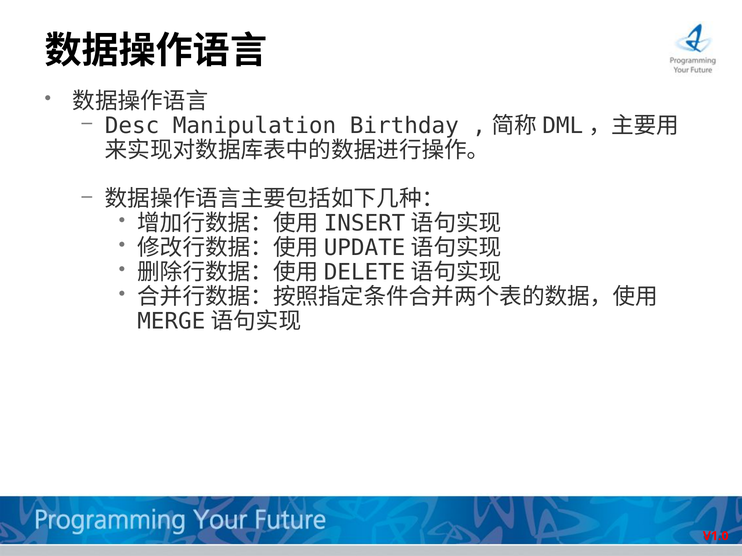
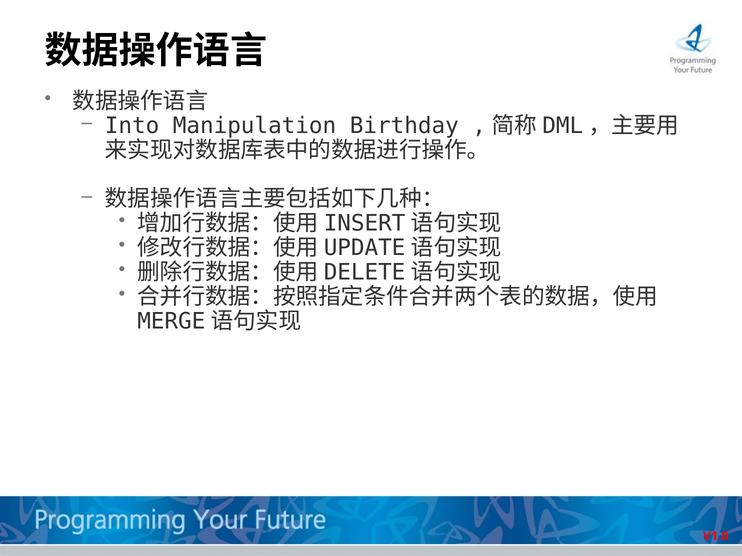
Desc: Desc -> Into
